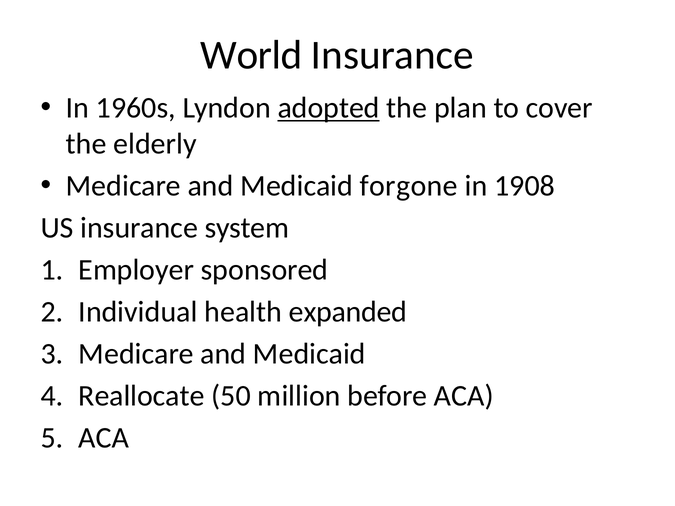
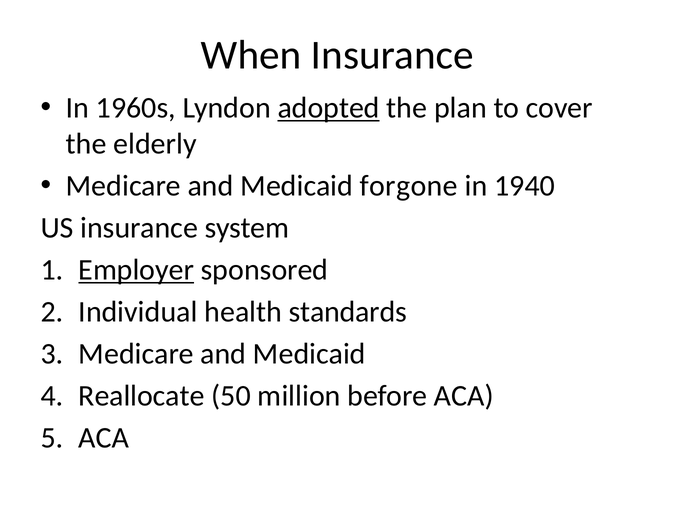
World: World -> When
1908: 1908 -> 1940
Employer underline: none -> present
expanded: expanded -> standards
